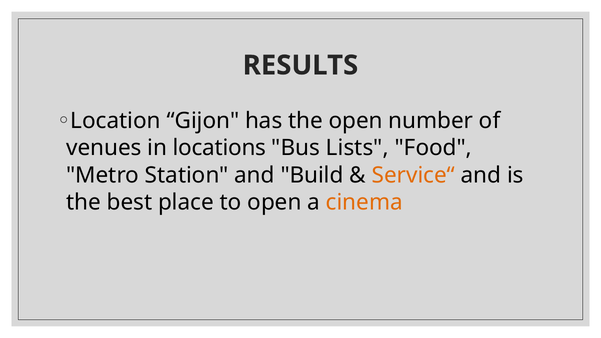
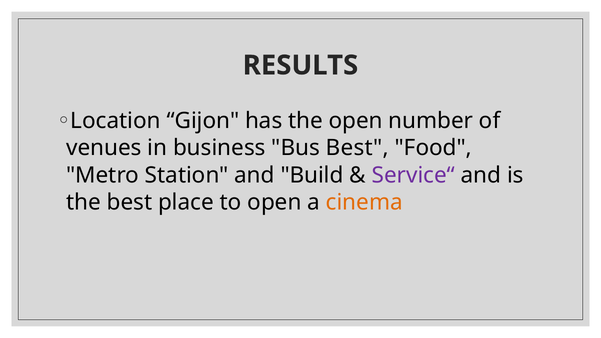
locations: locations -> business
Bus Lists: Lists -> Best
Service“ colour: orange -> purple
